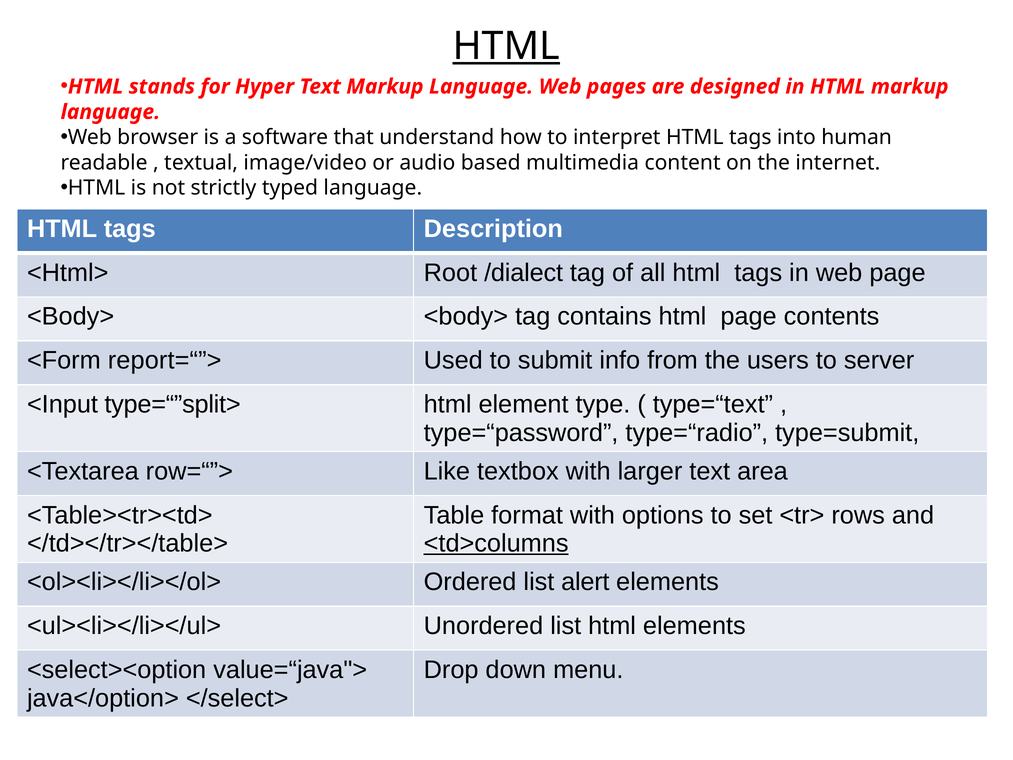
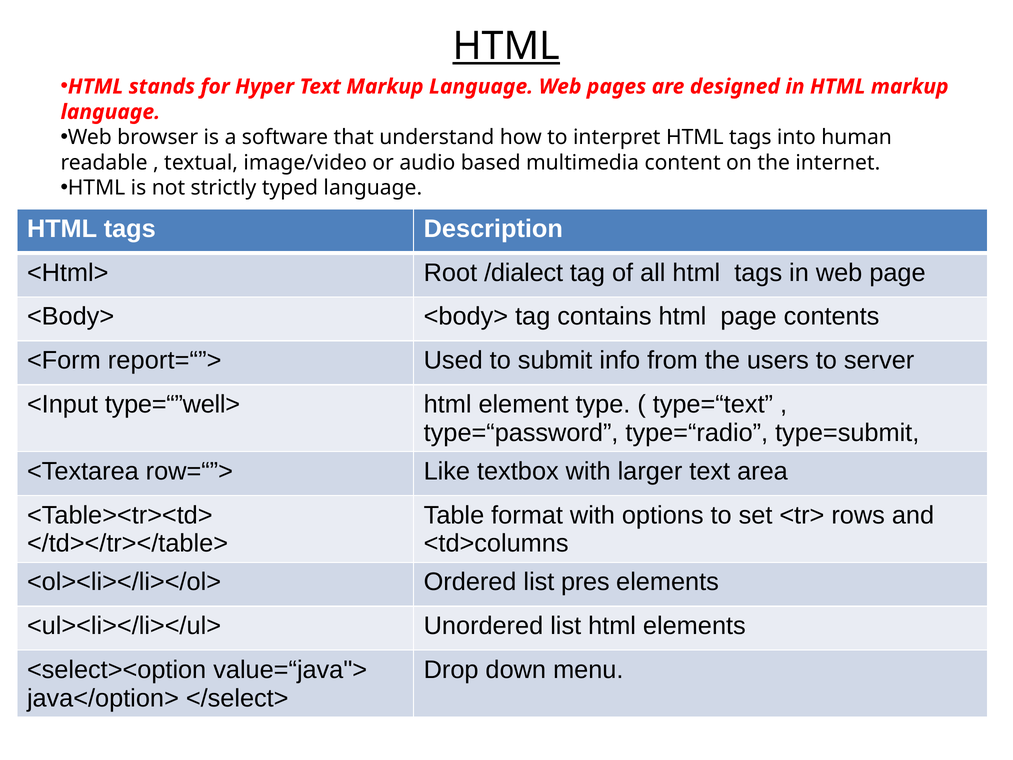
type=“”split>: type=“”split> -> type=“”well>
<td>columns underline: present -> none
alert: alert -> pres
